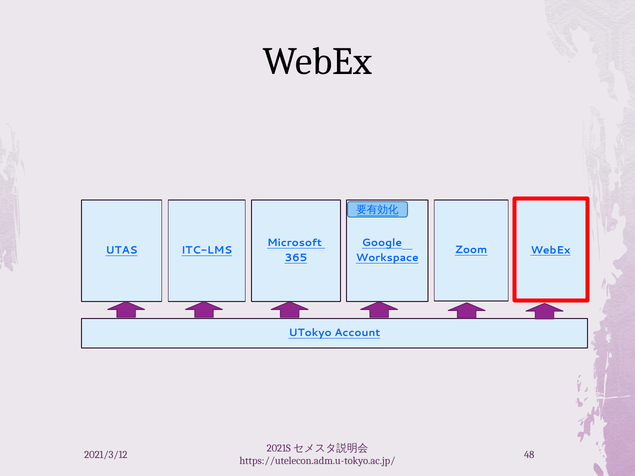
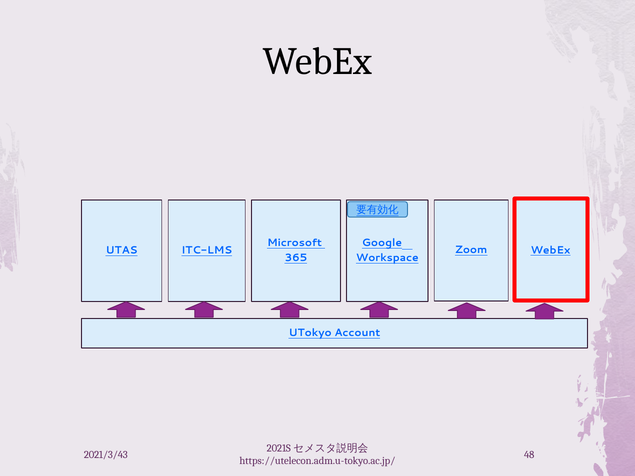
2021/3/12: 2021/3/12 -> 2021/3/43
